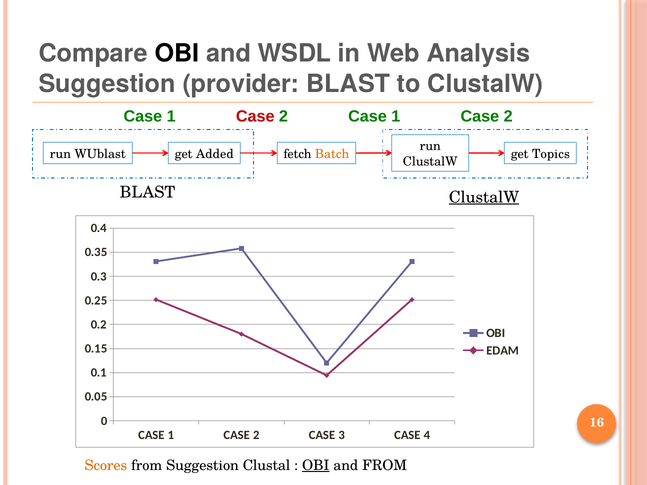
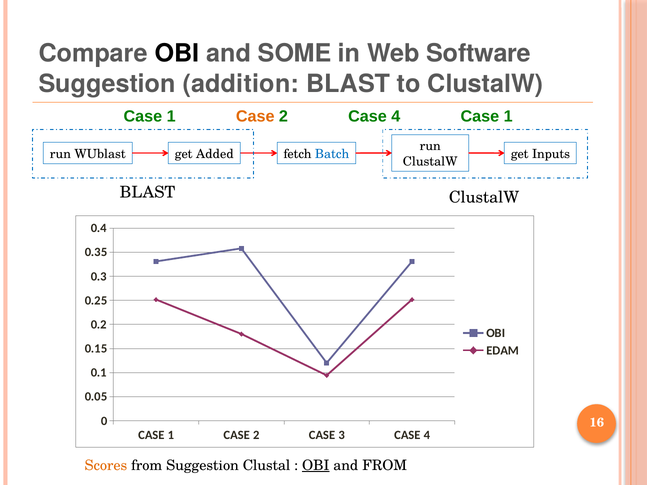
WSDL: WSDL -> SOME
Analysis: Analysis -> Software
provider: provider -> addition
Case at (255, 116) colour: red -> orange
2 Case 1: 1 -> 4
2 at (508, 116): 2 -> 1
Batch colour: orange -> blue
Topics: Topics -> Inputs
ClustalW at (484, 197) underline: present -> none
